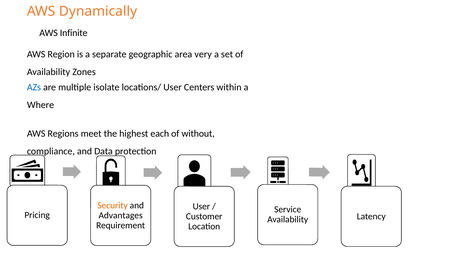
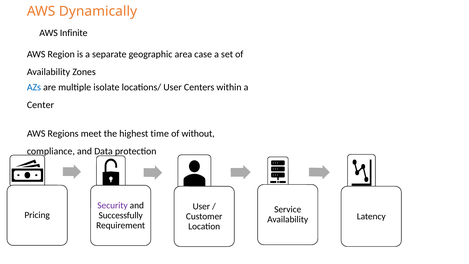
very: very -> case
Where: Where -> Center
each: each -> time
Security colour: orange -> purple
Advantages: Advantages -> Successfully
